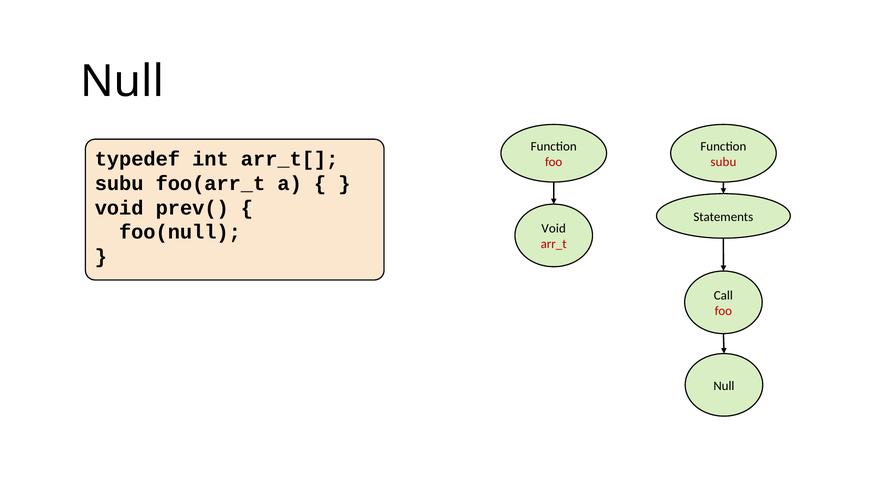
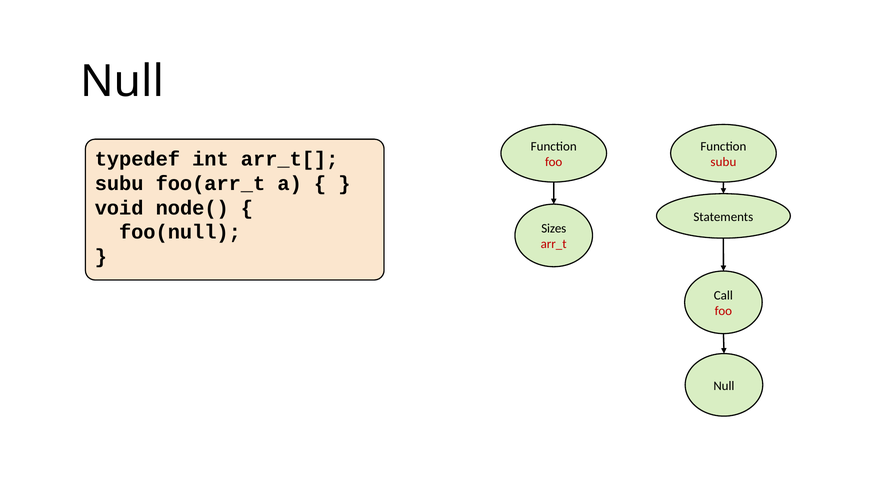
prev(: prev( -> node(
Void at (554, 228): Void -> Sizes
